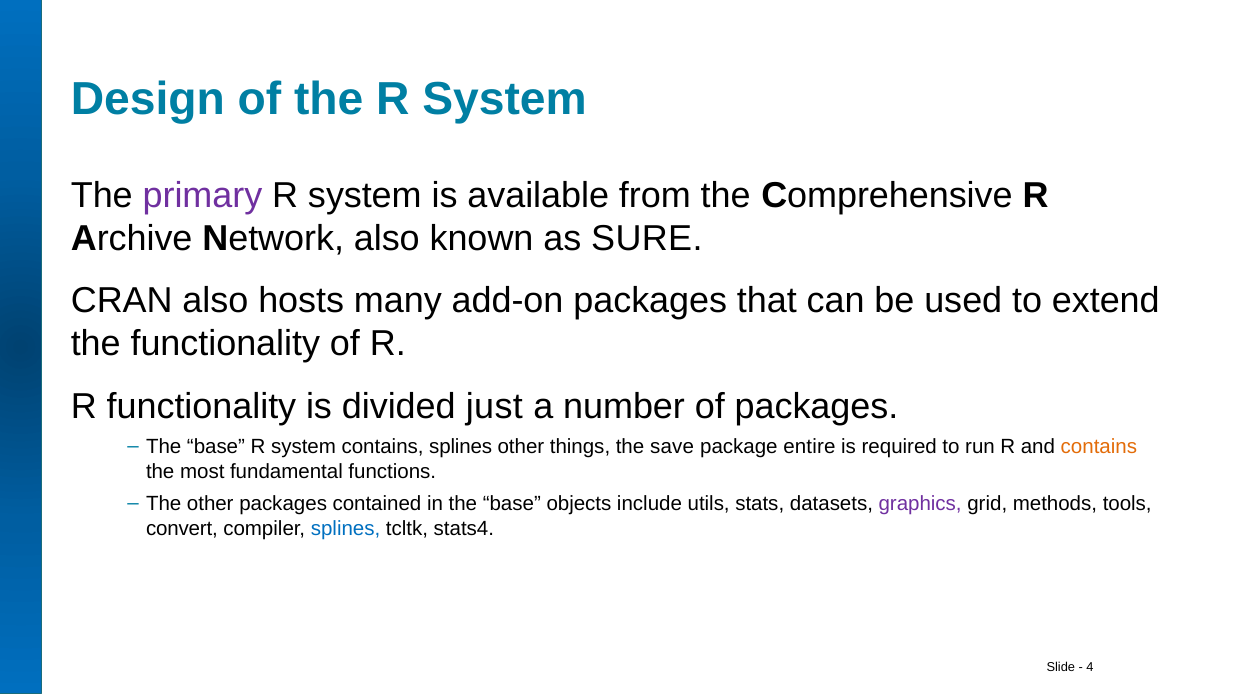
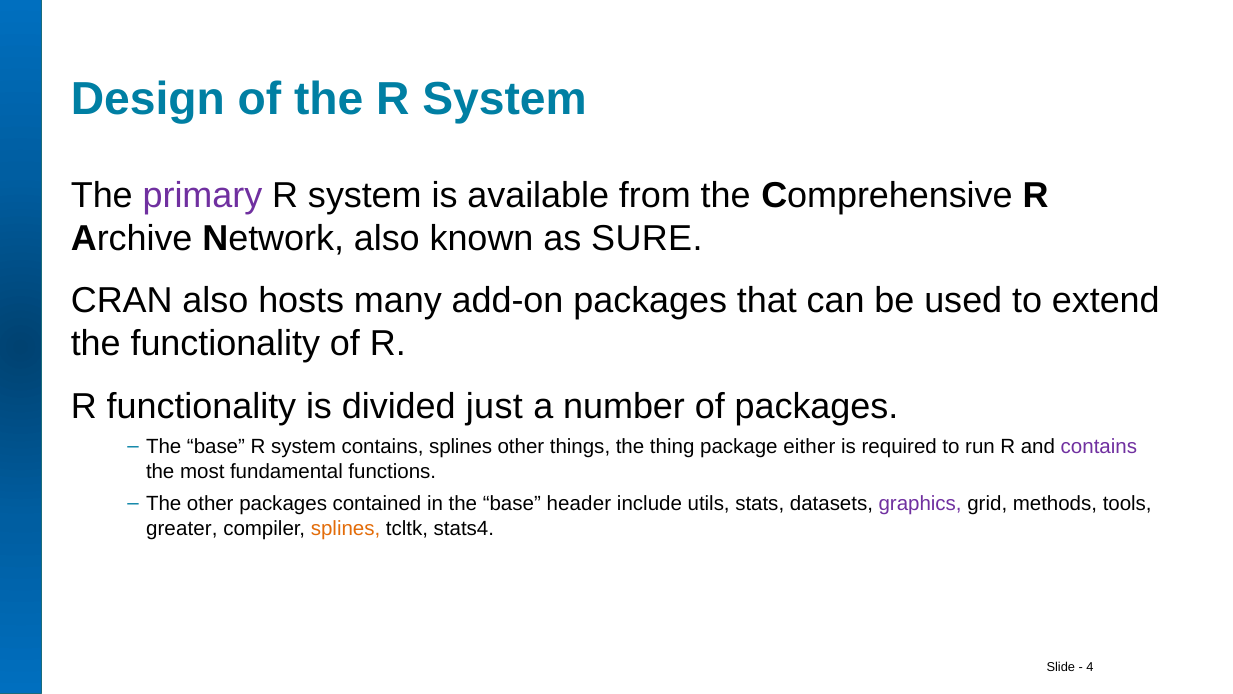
save: save -> thing
entire: entire -> either
contains at (1099, 446) colour: orange -> purple
objects: objects -> header
convert: convert -> greater
splines at (346, 528) colour: blue -> orange
